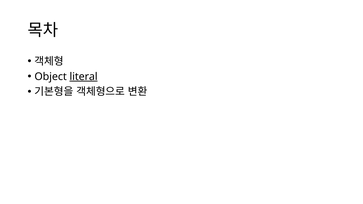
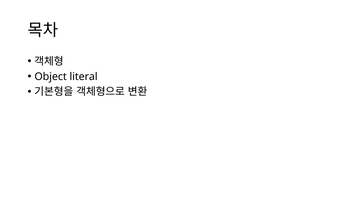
literal underline: present -> none
